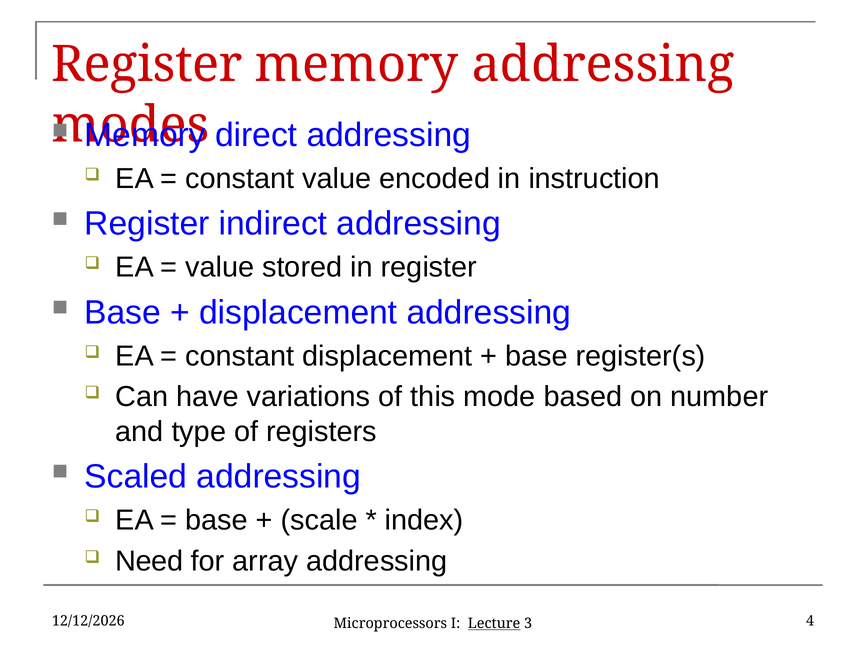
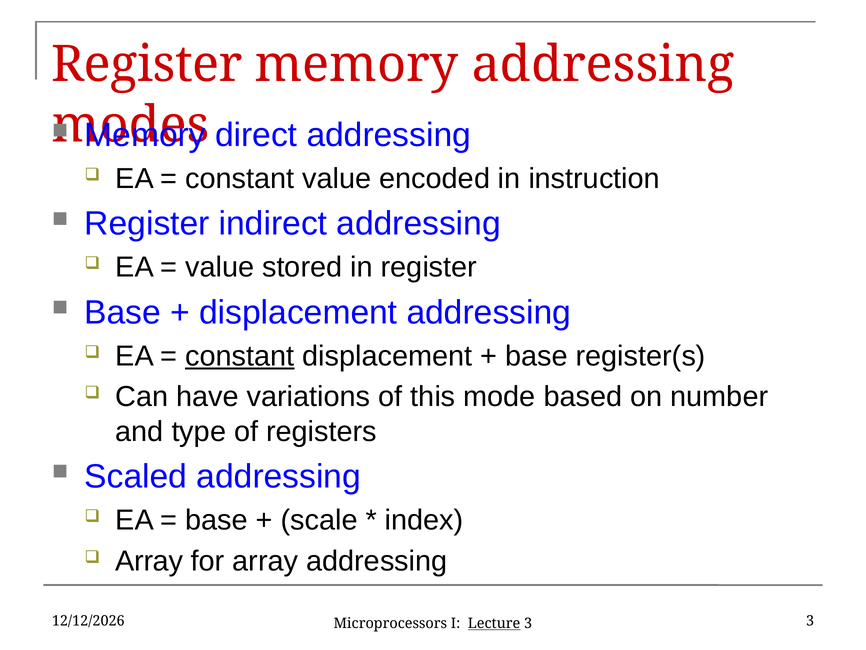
constant at (240, 356) underline: none -> present
Need at (149, 561): Need -> Array
3 4: 4 -> 3
